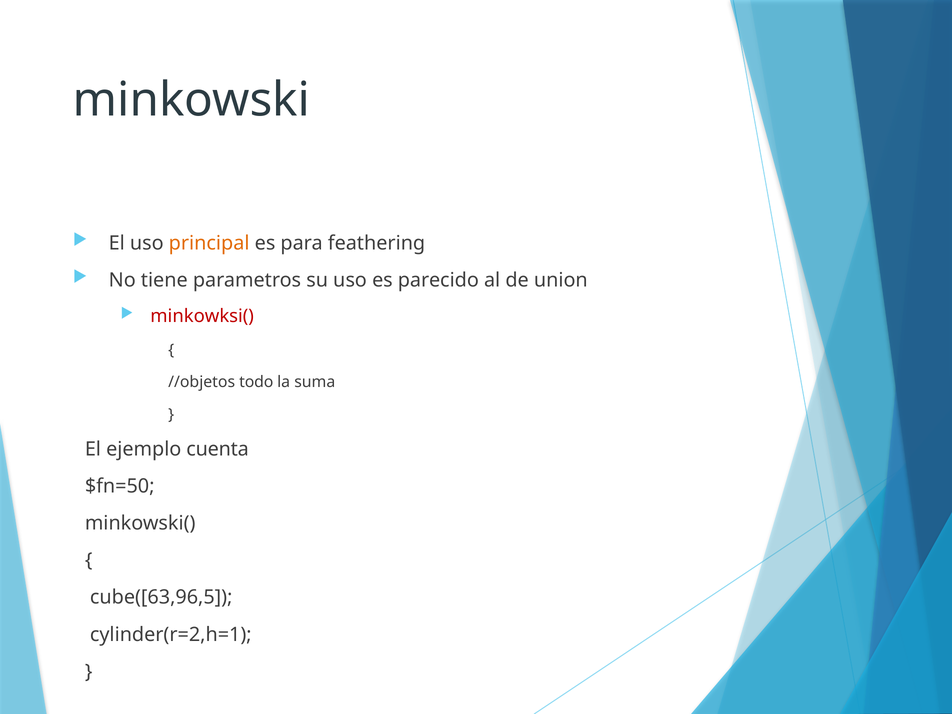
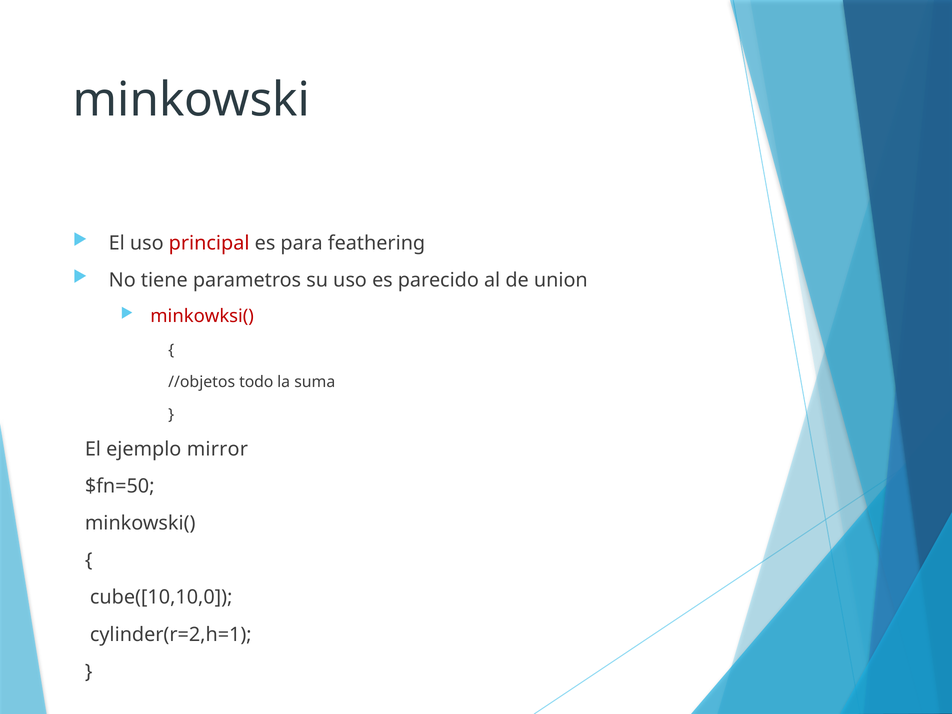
principal colour: orange -> red
cuenta: cuenta -> mirror
cube([63,96,5: cube([63,96,5 -> cube([10,10,0
